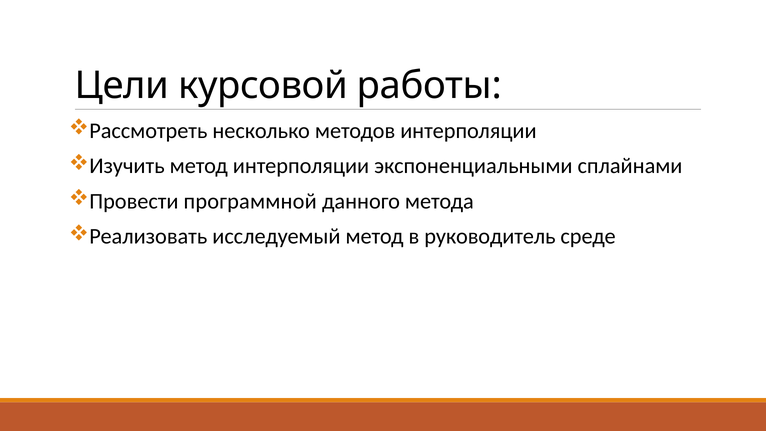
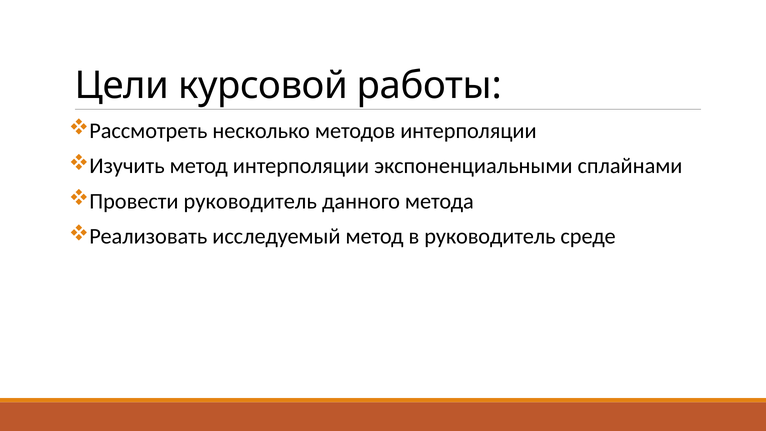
Провести программной: программной -> руководитель
